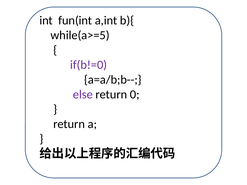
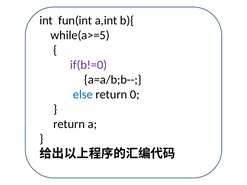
else colour: purple -> blue
